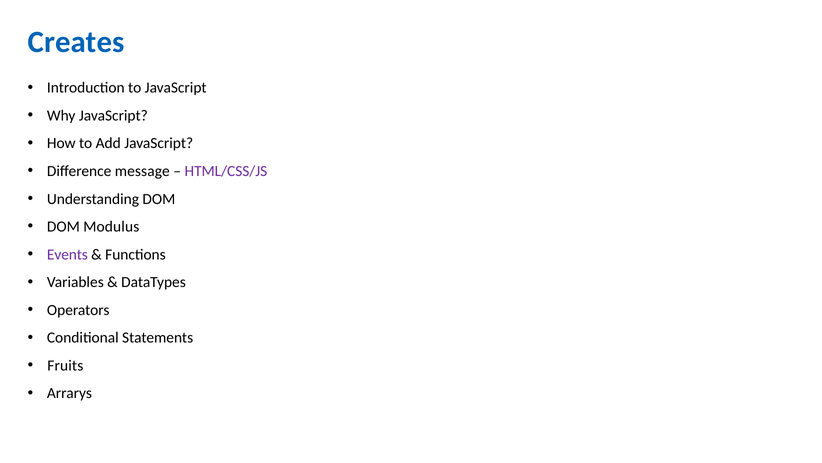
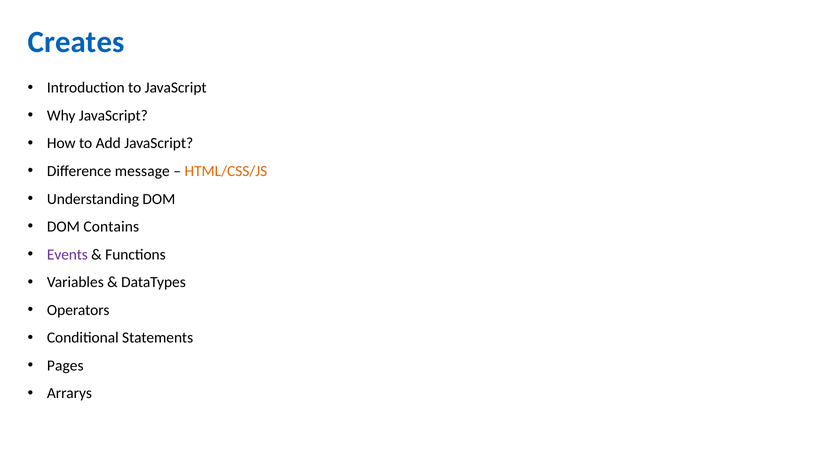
HTML/CSS/JS colour: purple -> orange
Modulus: Modulus -> Contains
Fruits: Fruits -> Pages
